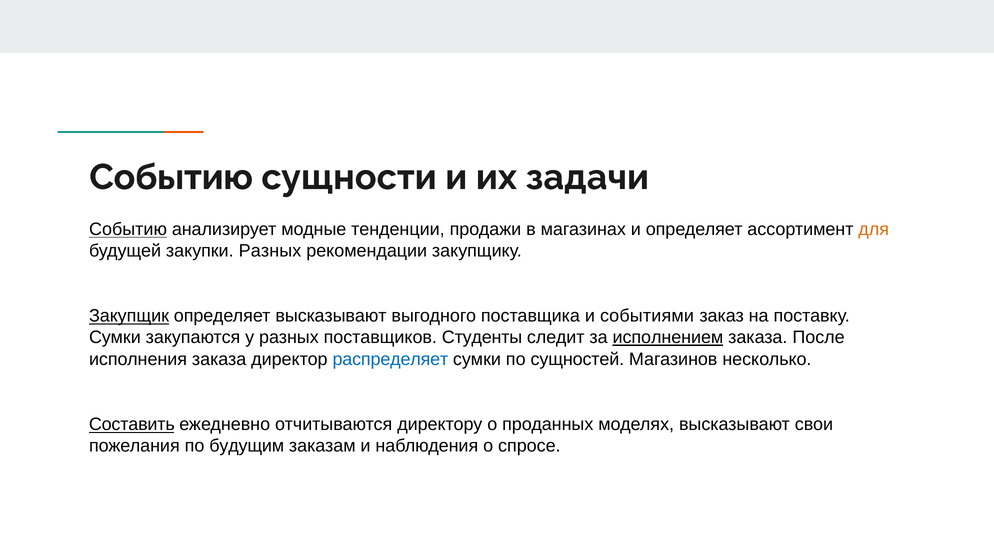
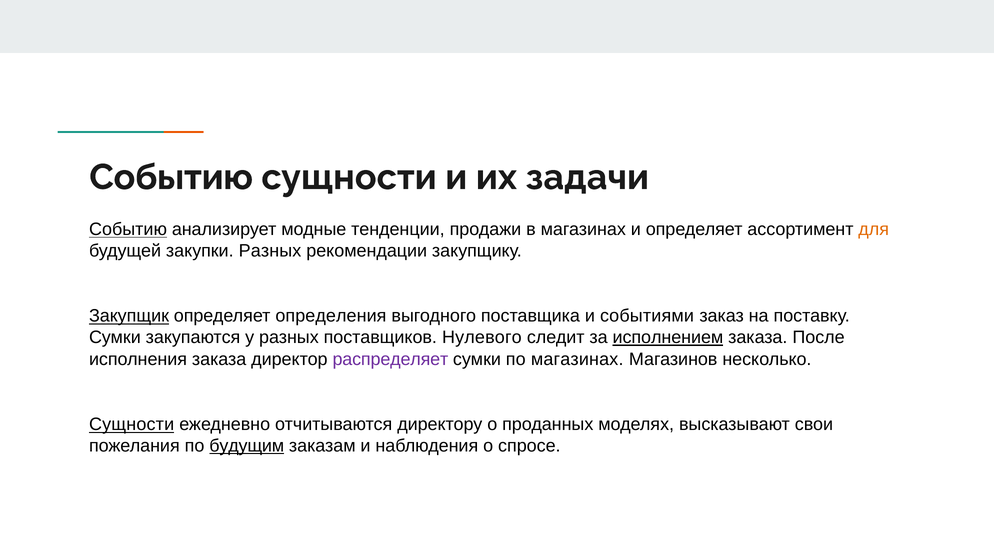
определяет высказывают: высказывают -> определения
Студенты: Студенты -> Нулевого
распределяет colour: blue -> purple
по сущностей: сущностей -> магазинах
Составить at (132, 424): Составить -> Сущности
будущим underline: none -> present
